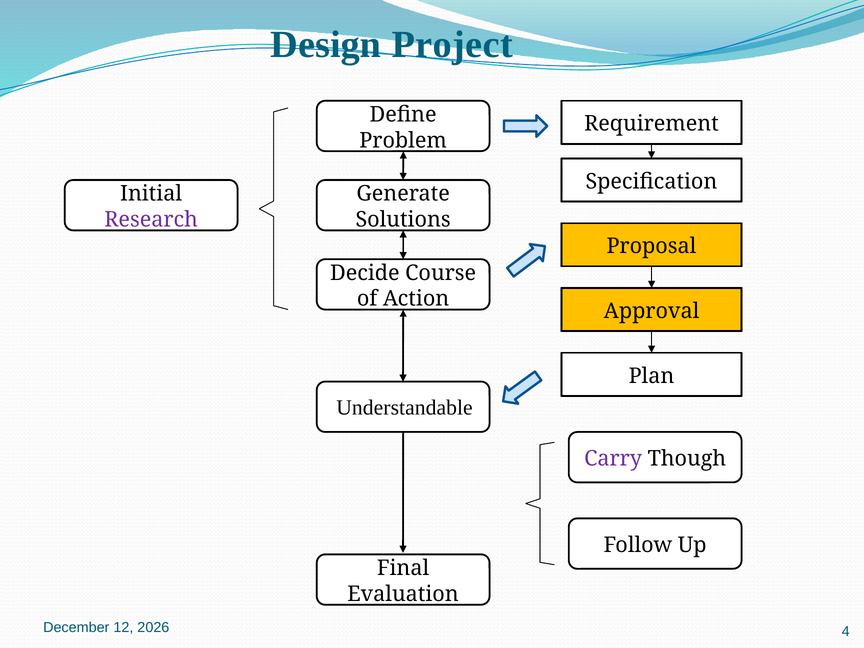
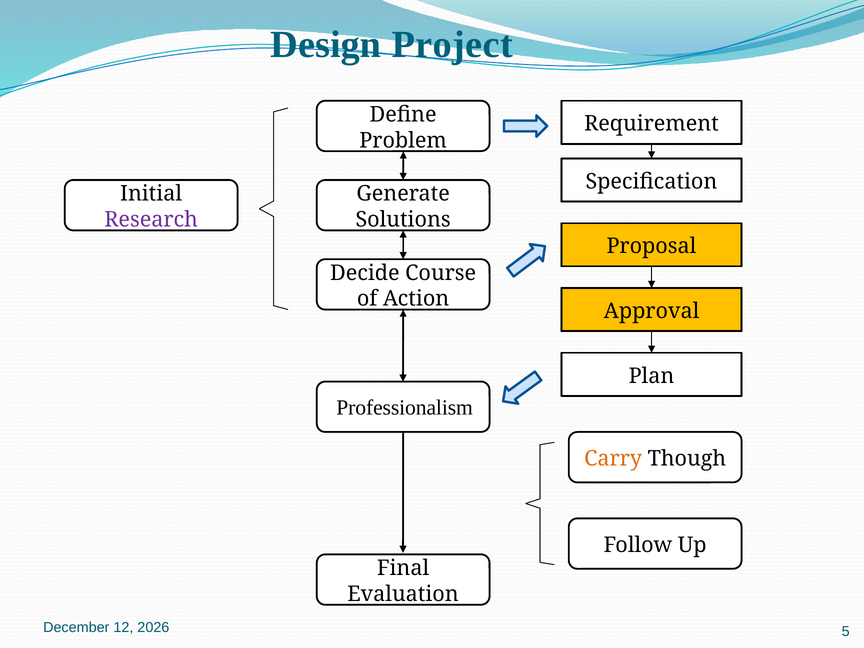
Understandable: Understandable -> Professionalism
Carry colour: purple -> orange
4: 4 -> 5
